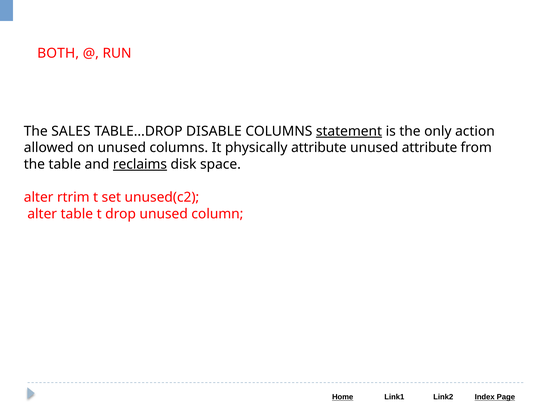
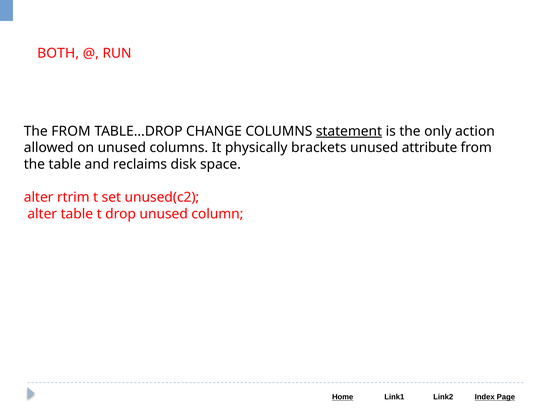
The SALES: SALES -> FROM
DISABLE: DISABLE -> CHANGE
physically attribute: attribute -> brackets
reclaims underline: present -> none
